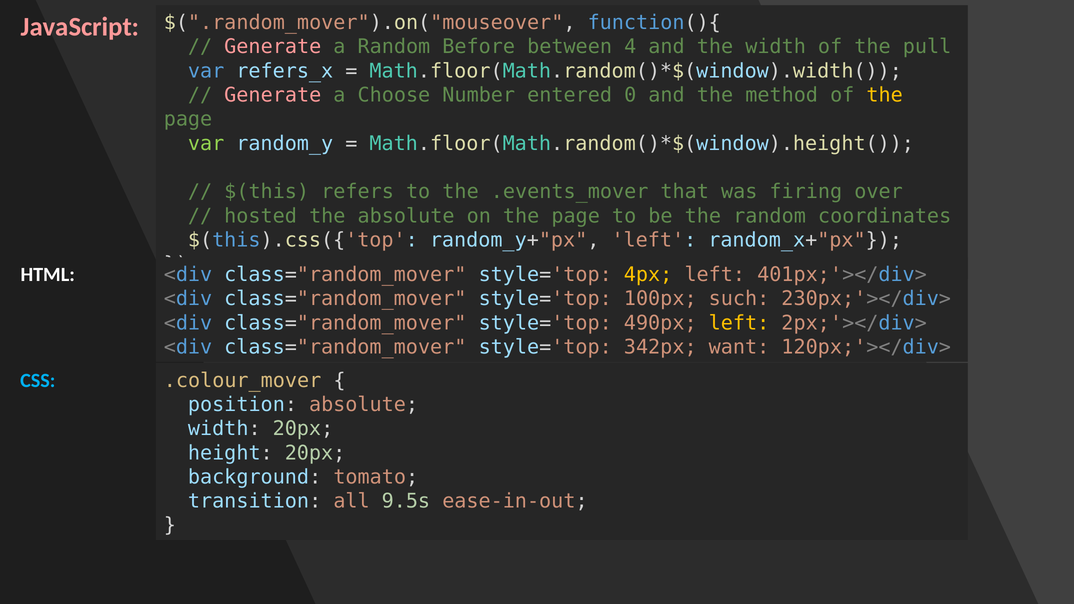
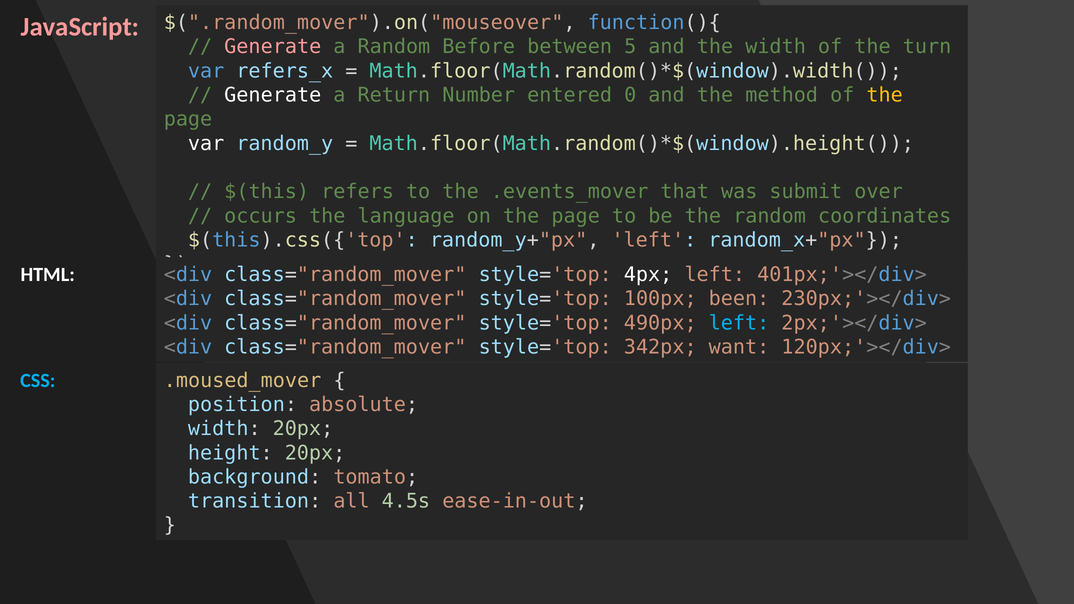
4: 4 -> 5
pull: pull -> turn
Generate at (273, 95) colour: pink -> white
Choose: Choose -> Return
var at (206, 143) colour: light green -> white
firing: firing -> submit
hosted: hosted -> occurs
the absolute: absolute -> language
4px colour: yellow -> white
such: such -> been
left at (739, 323) colour: yellow -> light blue
.colour_mover: .colour_mover -> .moused_mover
9.5s: 9.5s -> 4.5s
